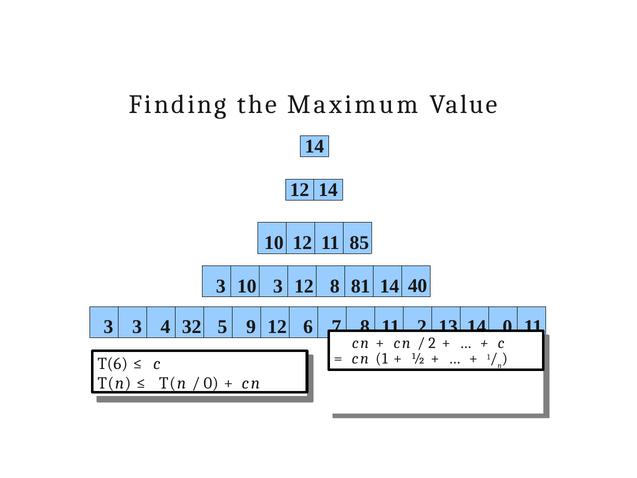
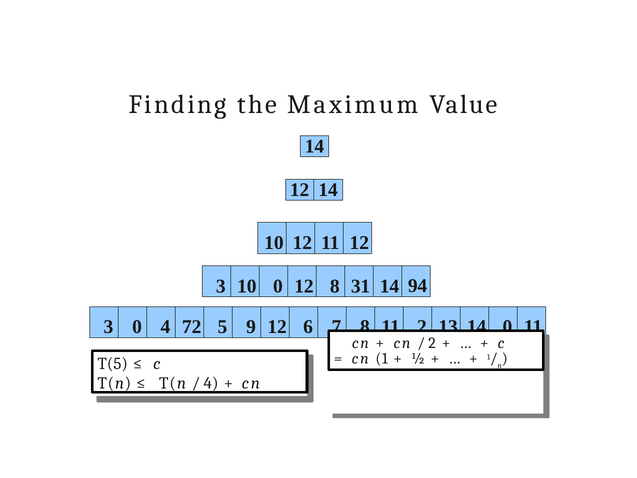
11 85: 85 -> 12
10 3: 3 -> 0
81: 81 -> 31
40: 40 -> 94
3 3: 3 -> 0
32: 32 -> 72
T(6: T(6 -> T(5
0 at (211, 383): 0 -> 4
